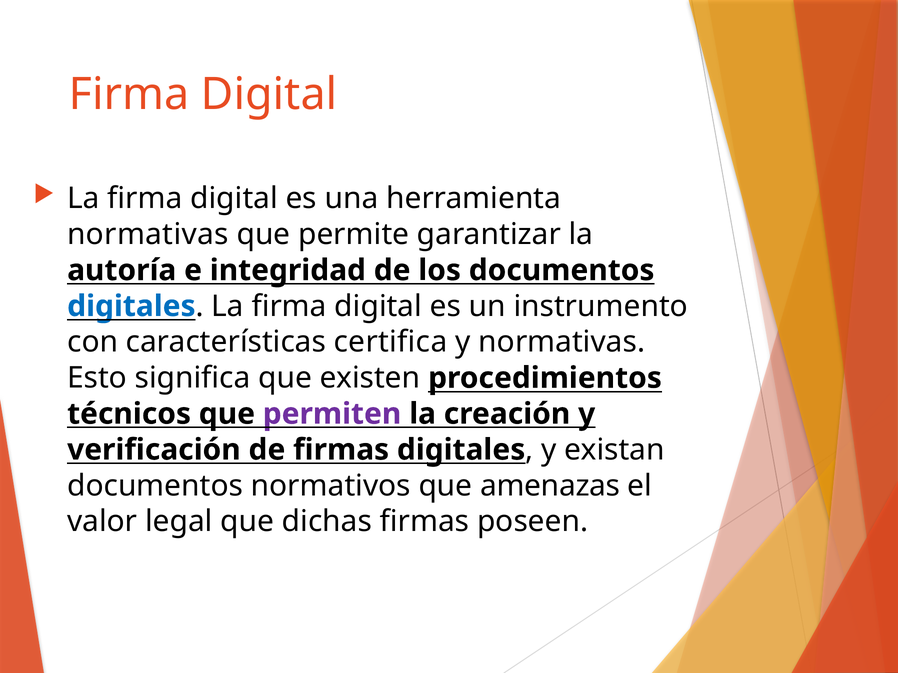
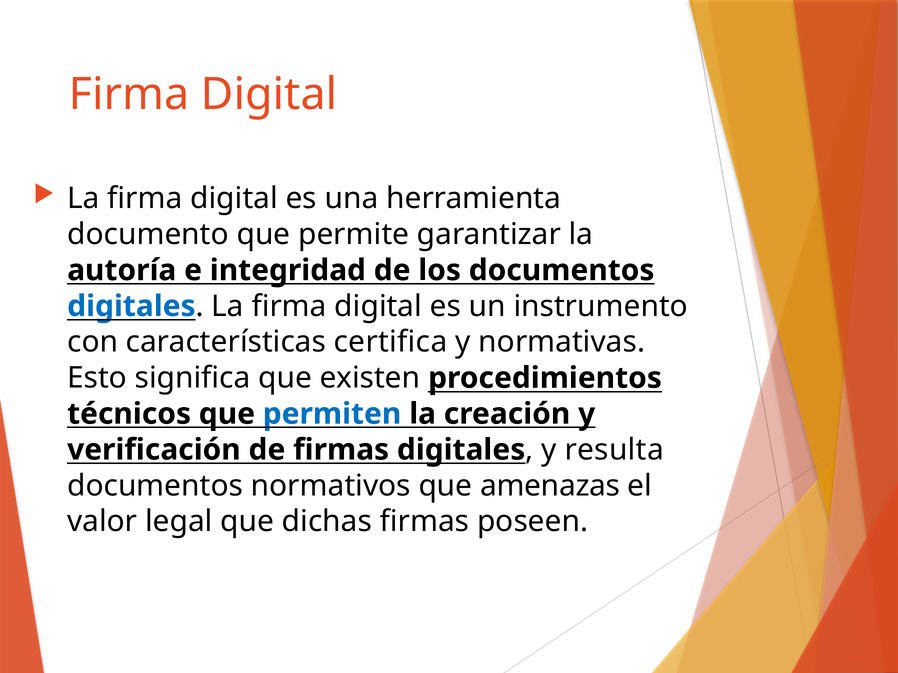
normativas at (148, 235): normativas -> documento
permiten colour: purple -> blue
existan: existan -> resulta
